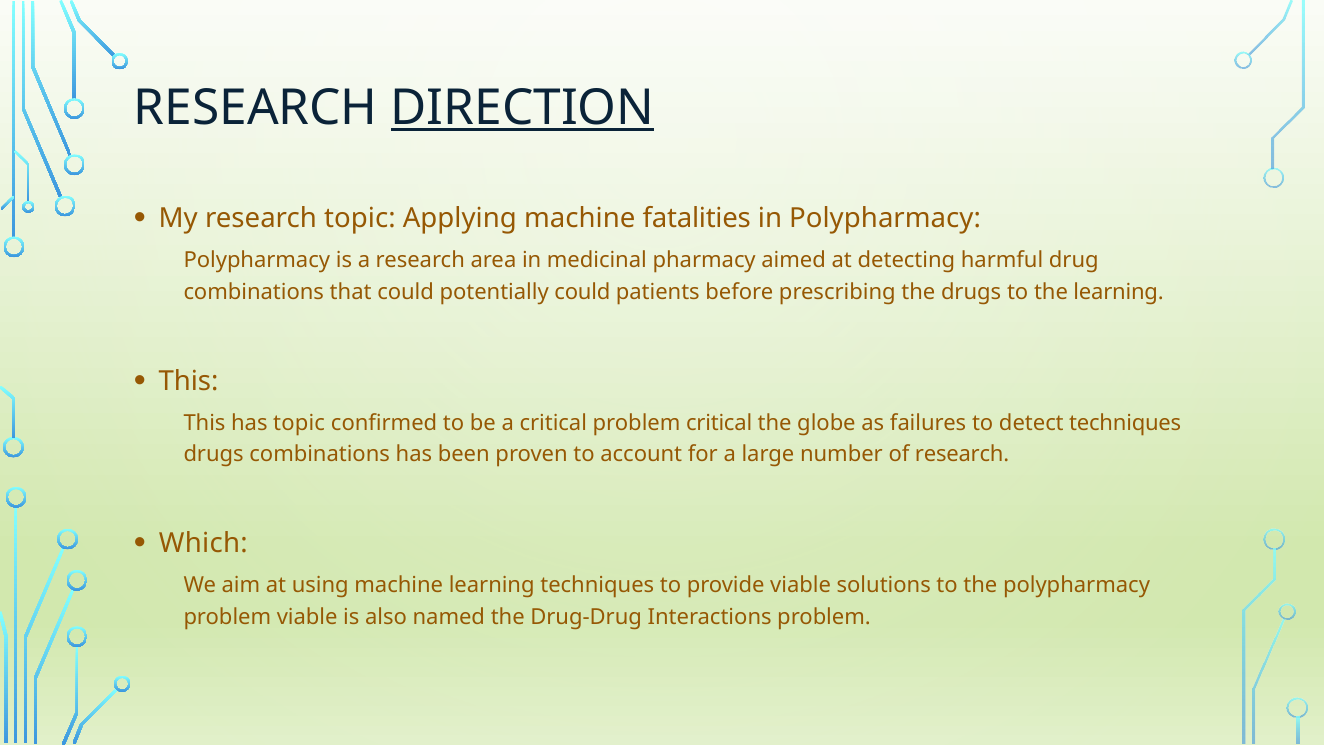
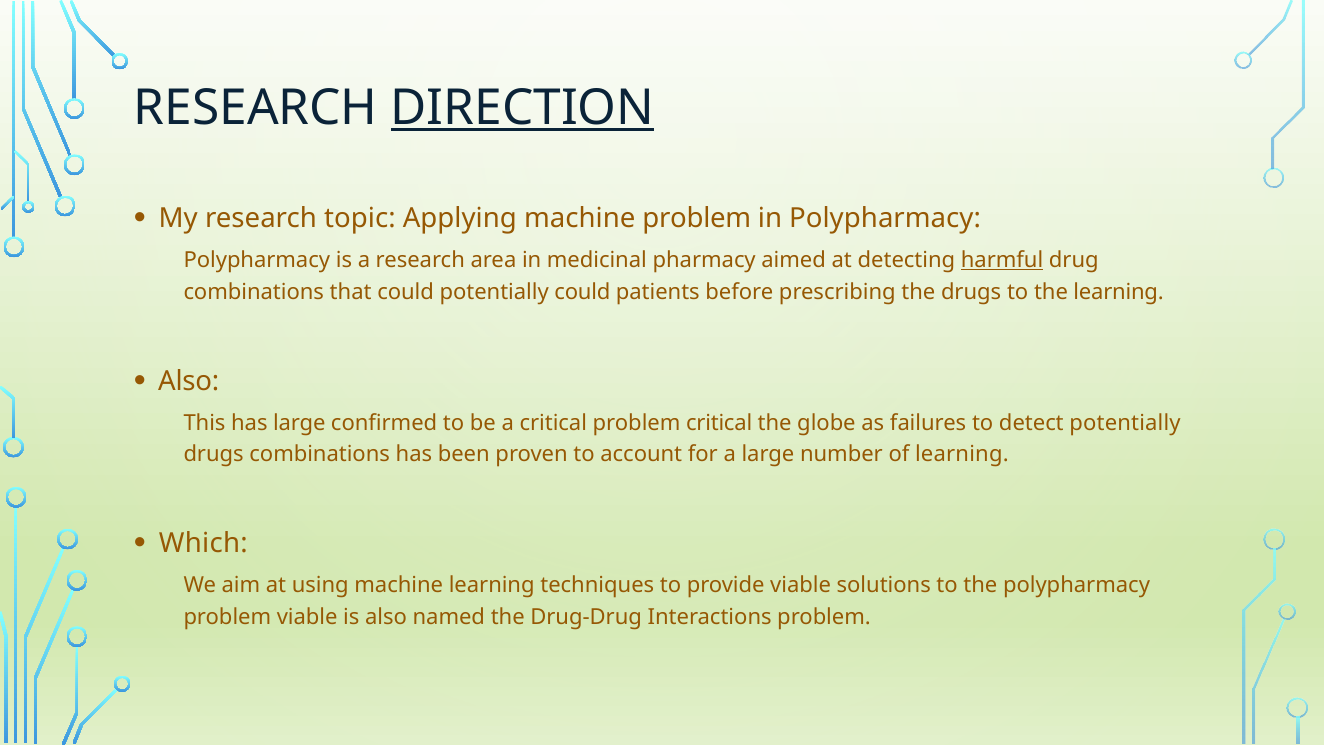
machine fatalities: fatalities -> problem
harmful underline: none -> present
This at (189, 381): This -> Also
has topic: topic -> large
detect techniques: techniques -> potentially
of research: research -> learning
